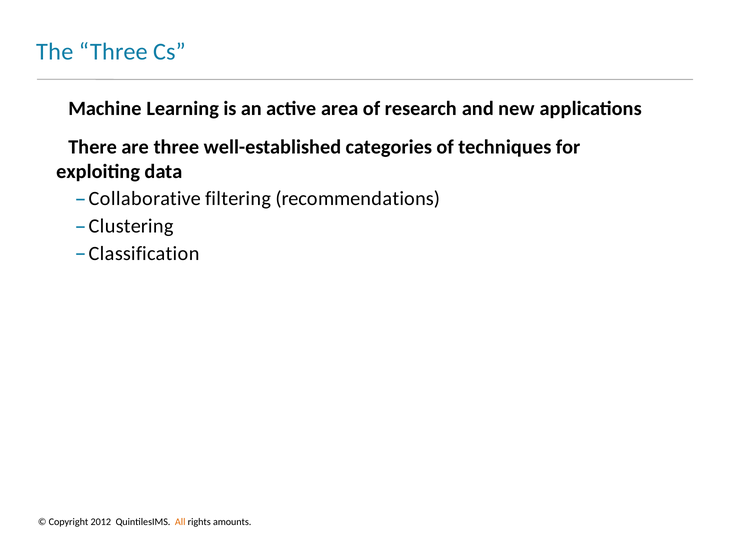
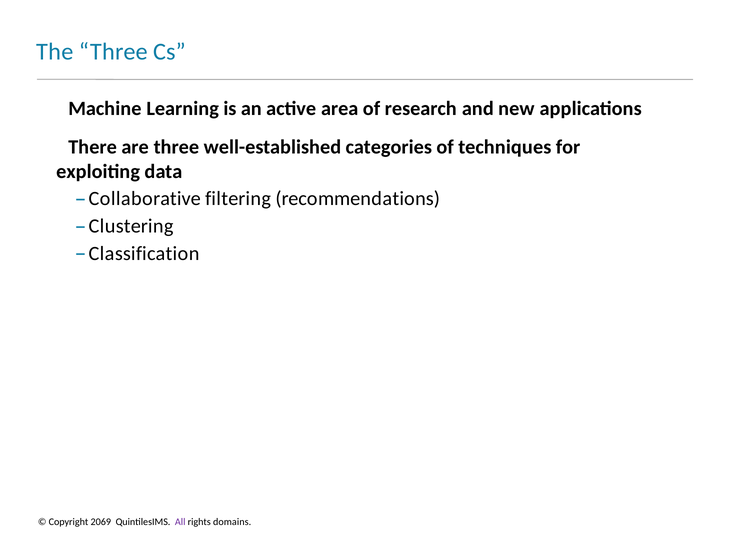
2012: 2012 -> 2069
All colour: orange -> purple
amounts: amounts -> domains
